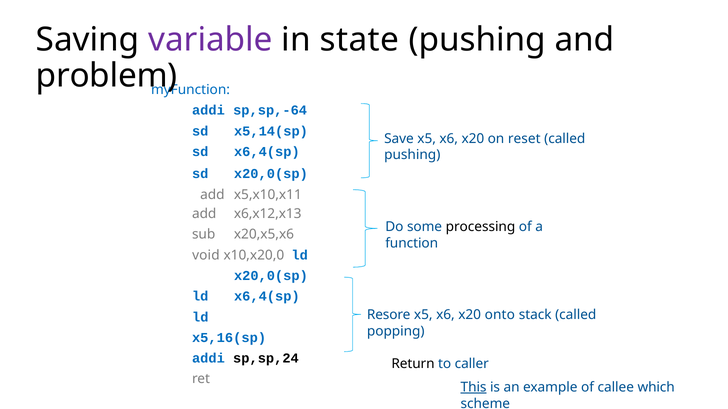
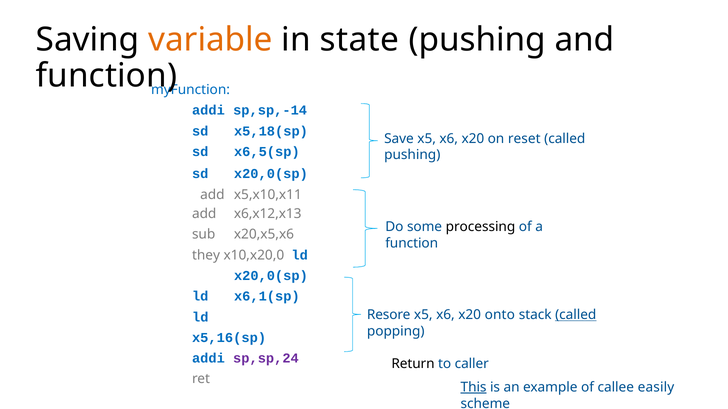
variable colour: purple -> orange
problem at (107, 76): problem -> function
sp,sp,-64: sp,sp,-64 -> sp,sp,-14
x5,14(sp: x5,14(sp -> x5,18(sp
sd x6,4(sp: x6,4(sp -> x6,5(sp
void: void -> they
ld x6,4(sp: x6,4(sp -> x6,1(sp
called at (576, 315) underline: none -> present
sp,sp,24 colour: black -> purple
which: which -> easily
